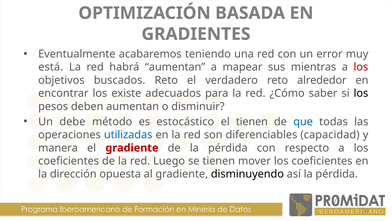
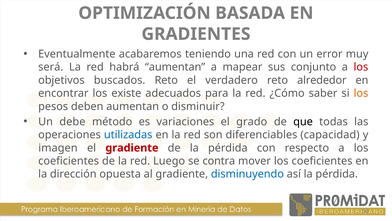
está: está -> será
mientras: mientras -> conjunto
los at (361, 93) colour: black -> orange
estocástico: estocástico -> variaciones
el tienen: tienen -> grado
que colour: blue -> black
manera: manera -> imagen
se tienen: tienen -> contra
disminuyendo colour: black -> blue
